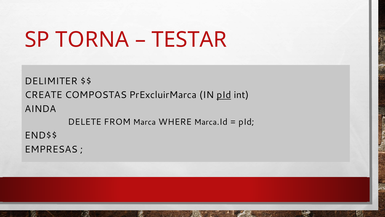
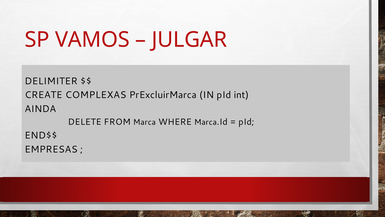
TORNA: TORNA -> VAMOS
TESTAR: TESTAR -> JULGAR
COMPOSTAS: COMPOSTAS -> COMPLEXAS
pId at (224, 95) underline: present -> none
